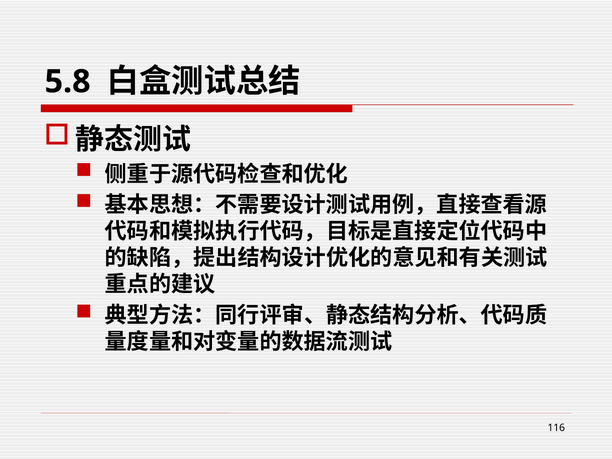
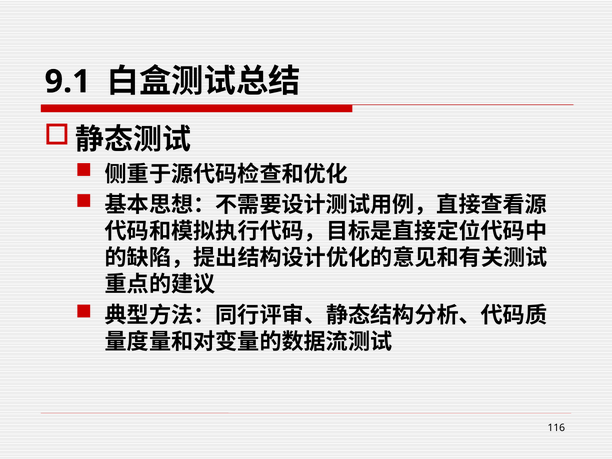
5.8: 5.8 -> 9.1
